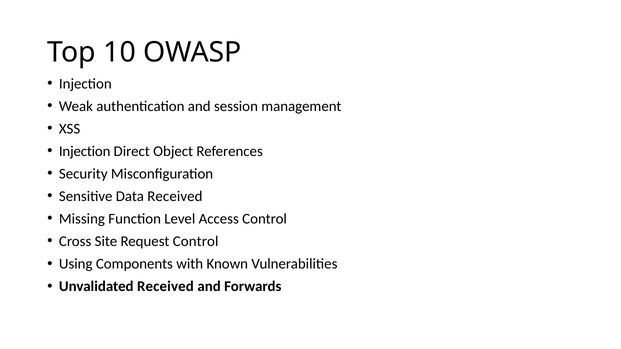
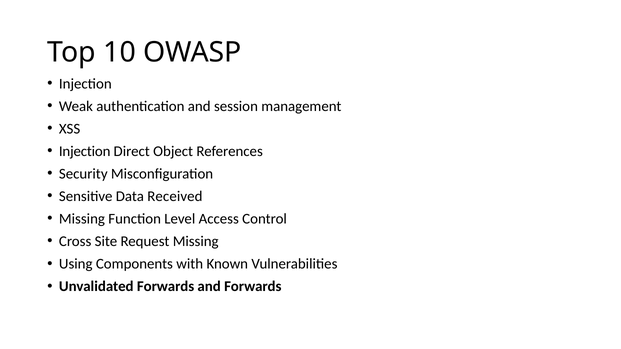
Request Control: Control -> Missing
Unvalidated Received: Received -> Forwards
